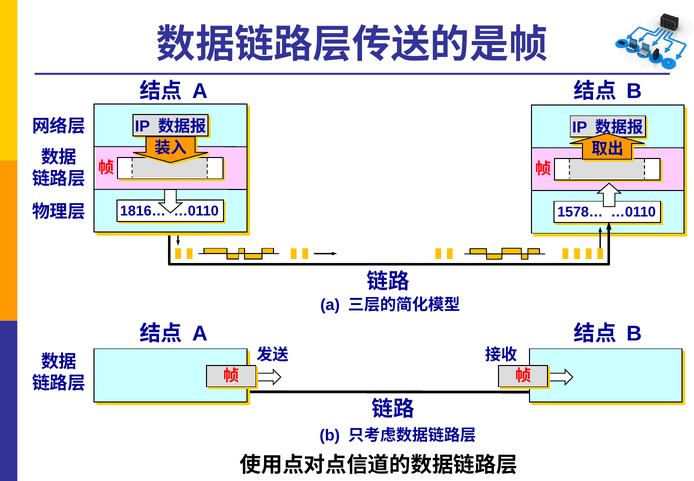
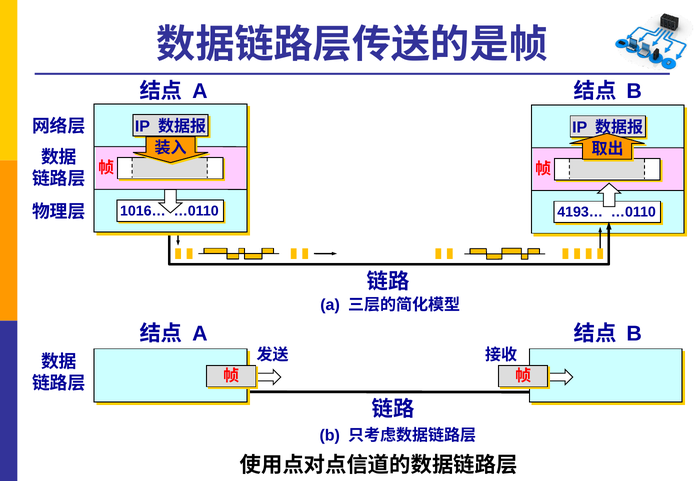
1816…: 1816… -> 1016…
1578…: 1578… -> 4193…
